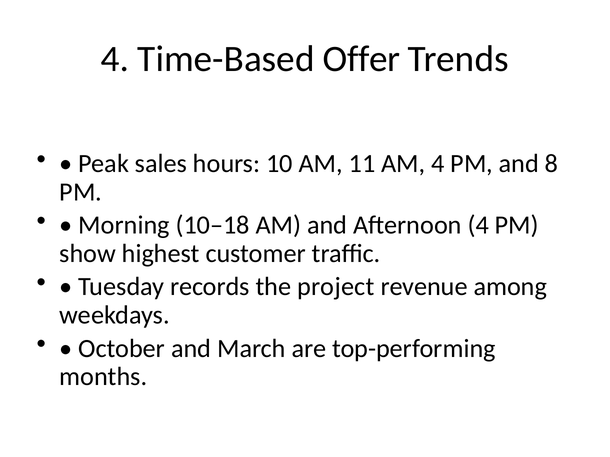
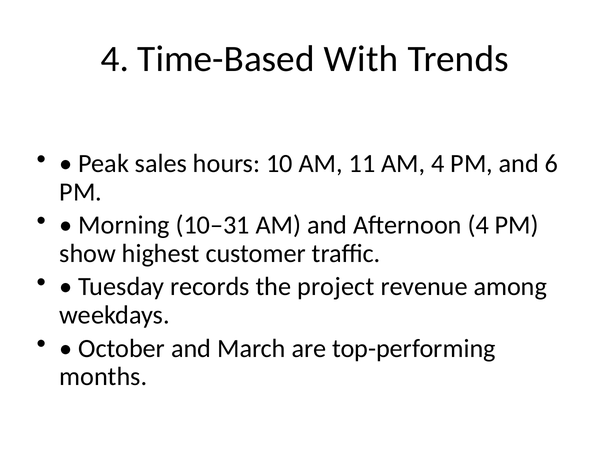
Offer: Offer -> With
8: 8 -> 6
10–18: 10–18 -> 10–31
